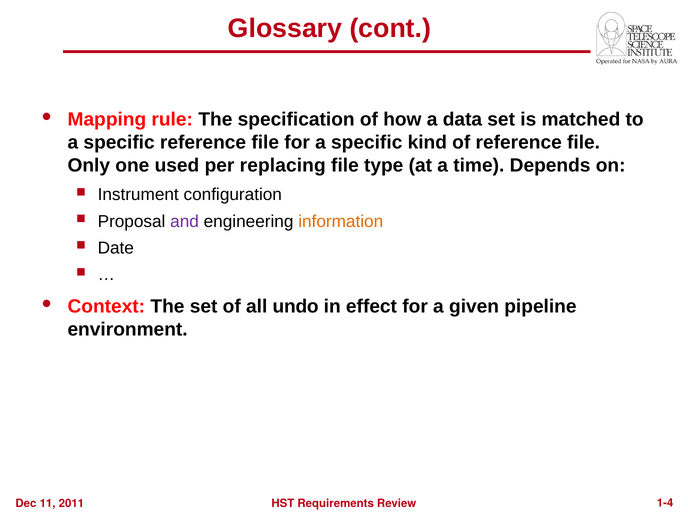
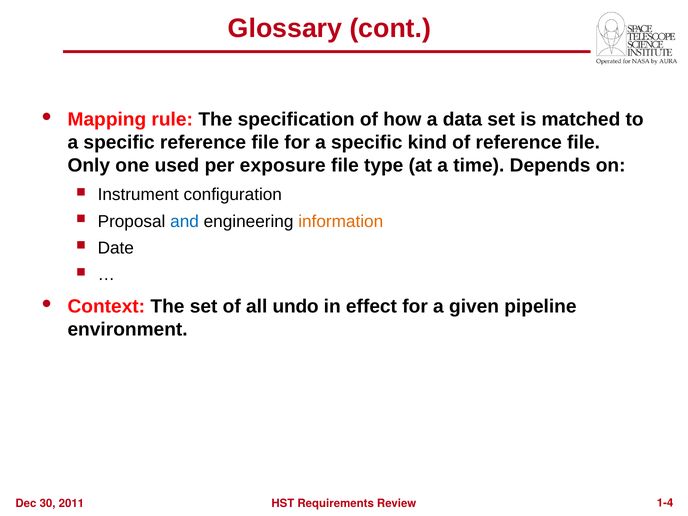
replacing: replacing -> exposure
and colour: purple -> blue
11: 11 -> 30
